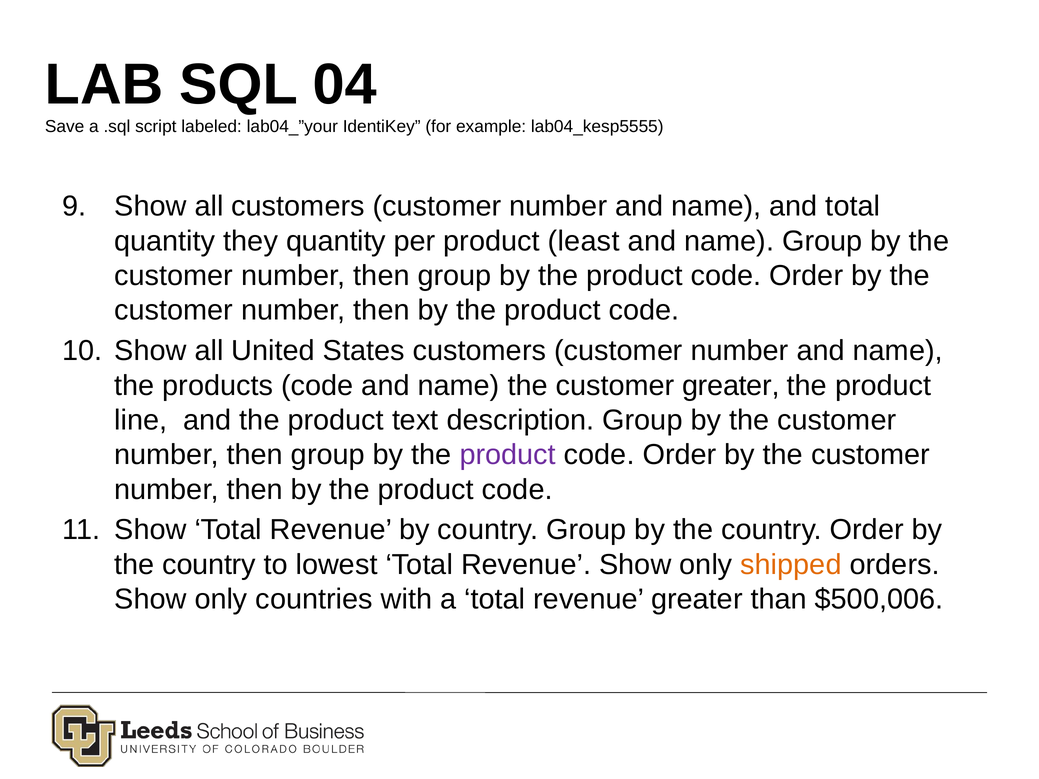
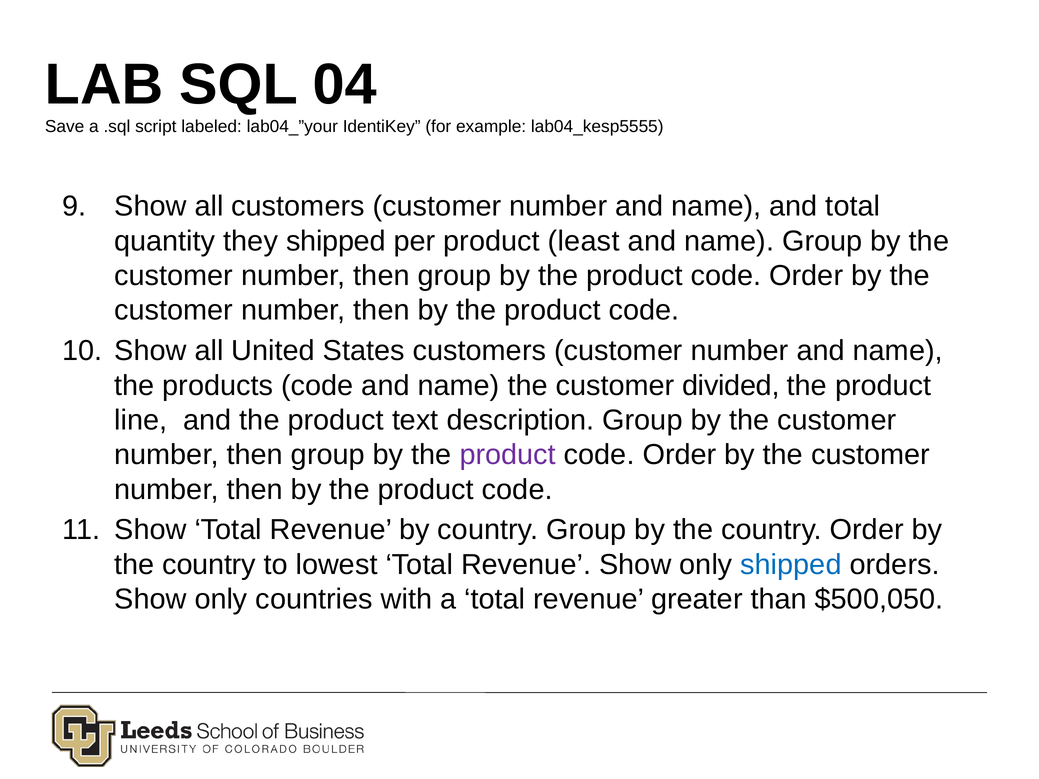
they quantity: quantity -> shipped
customer greater: greater -> divided
shipped at (791, 565) colour: orange -> blue
$500,006: $500,006 -> $500,050
